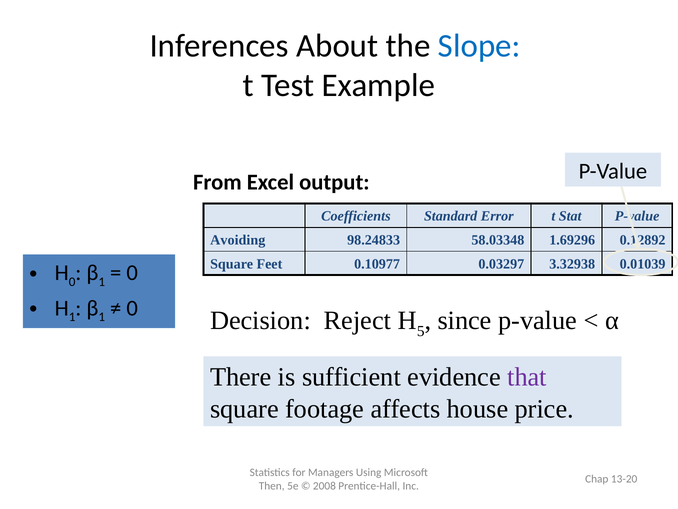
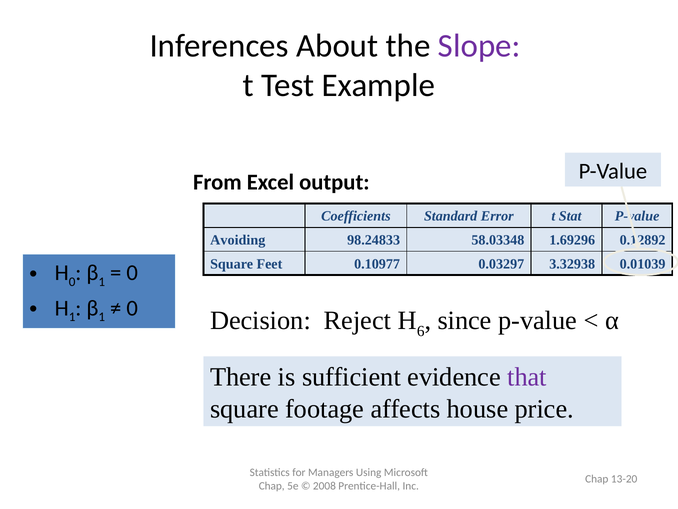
Slope colour: blue -> purple
5: 5 -> 6
Then at (272, 486): Then -> Chap
